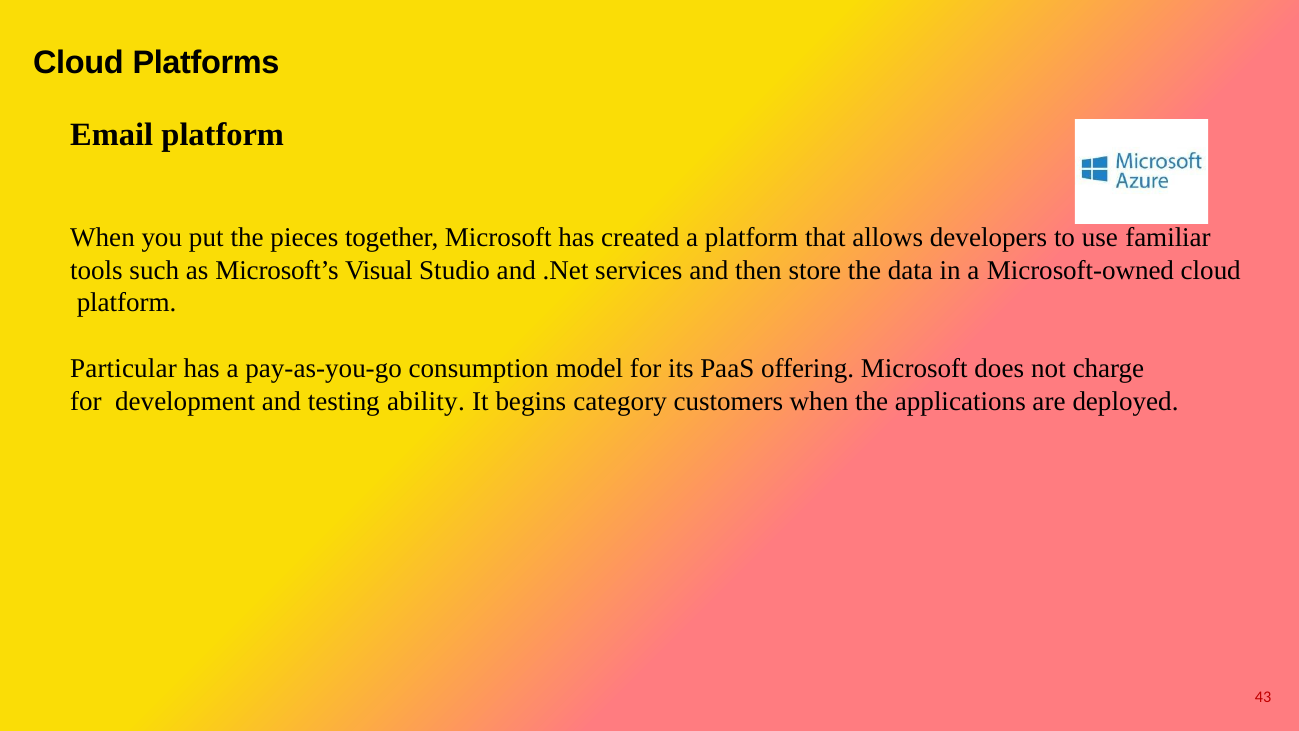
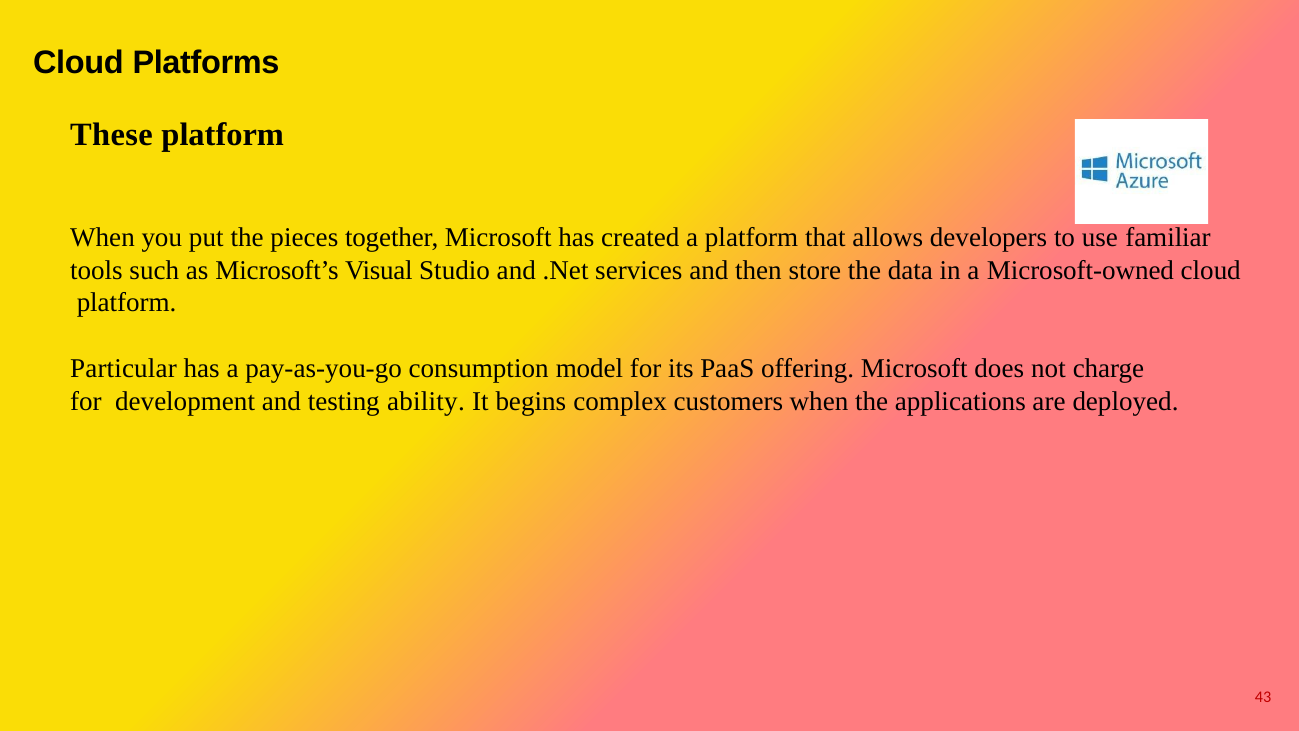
Email: Email -> These
category: category -> complex
